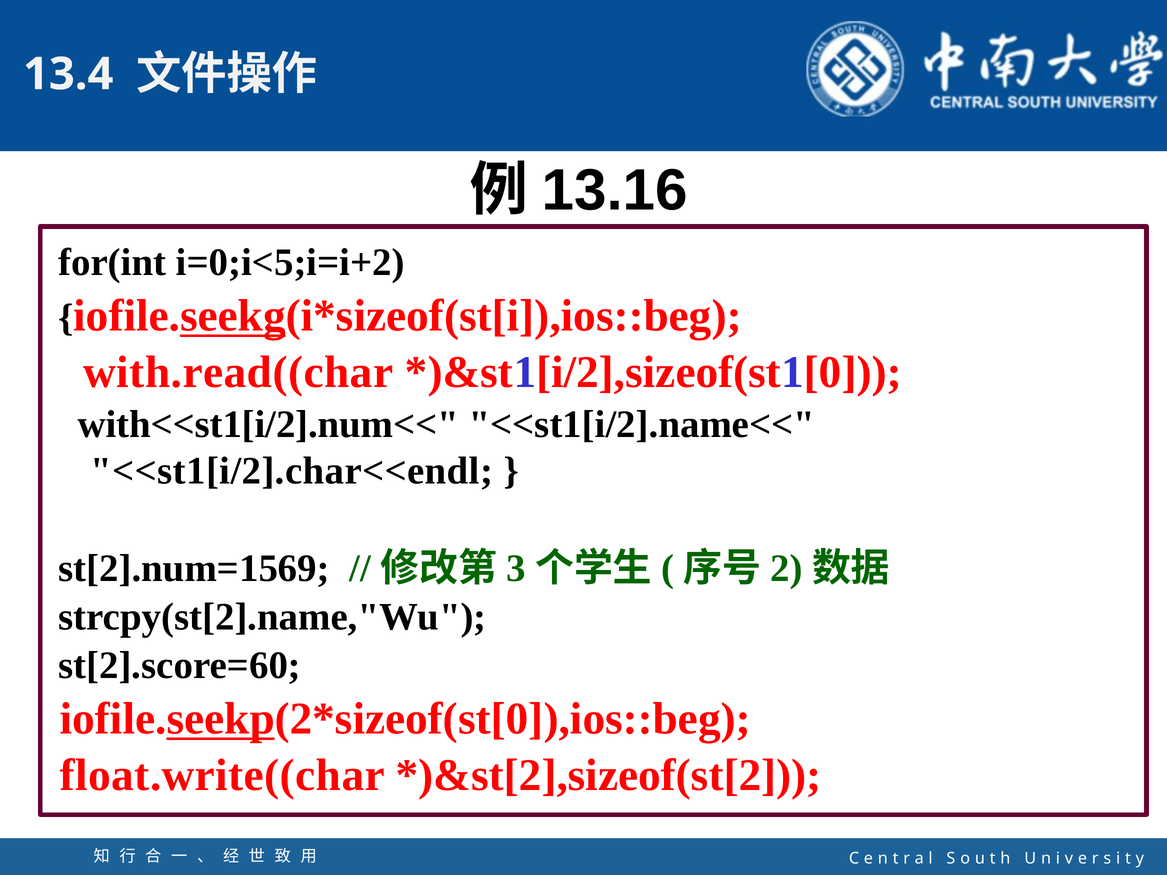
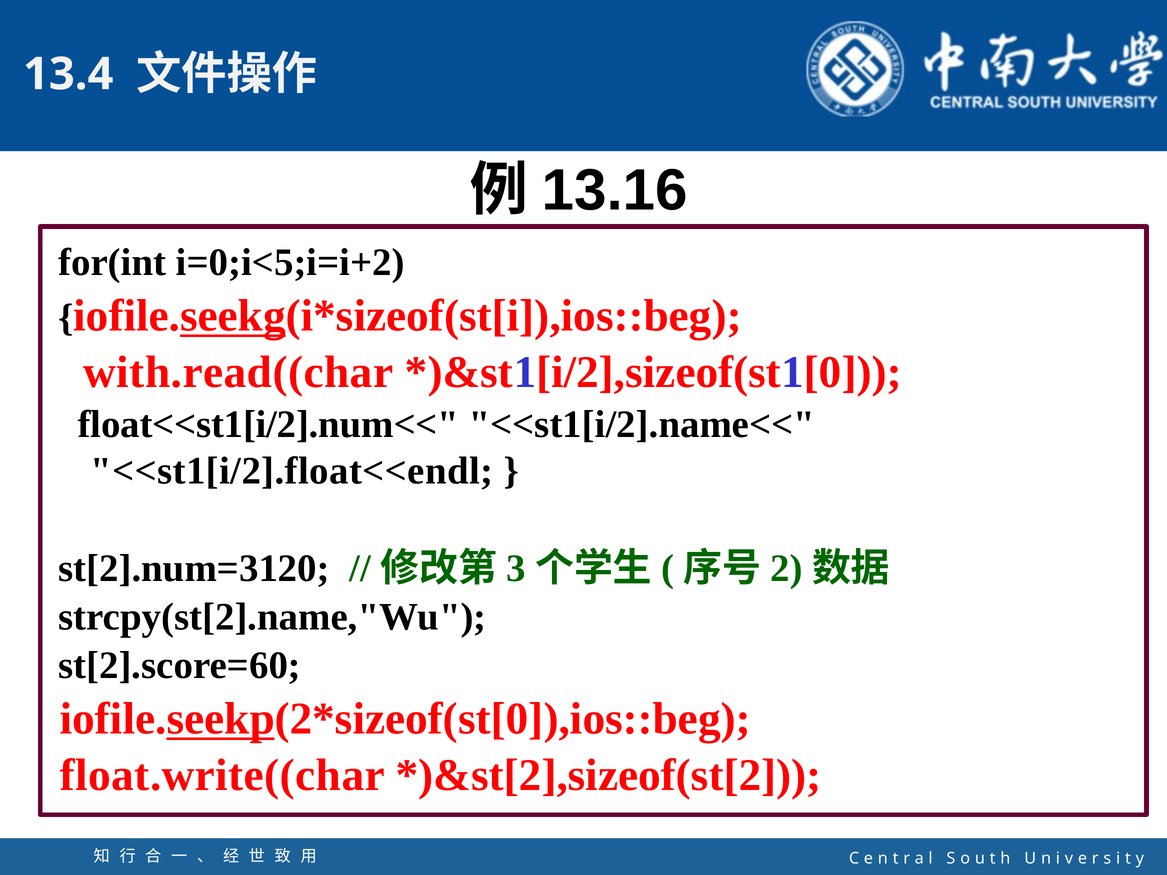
with<<st1[i/2].num<<: with<<st1[i/2].num<< -> float<<st1[i/2].num<<
<<st1[i/2].char<<endl: <<st1[i/2].char<<endl -> <<st1[i/2].float<<endl
st[2].num=1569: st[2].num=1569 -> st[2].num=3120
